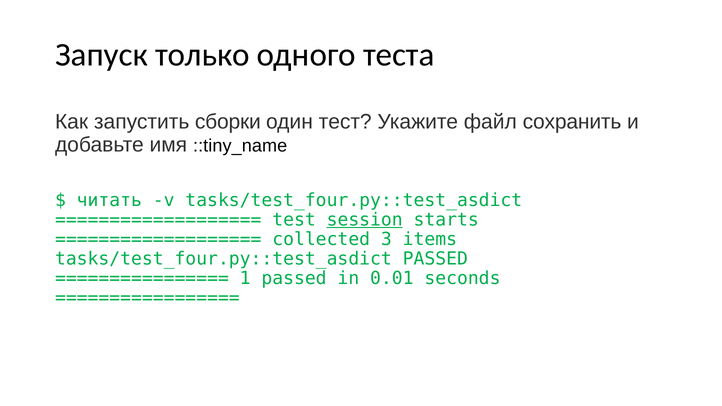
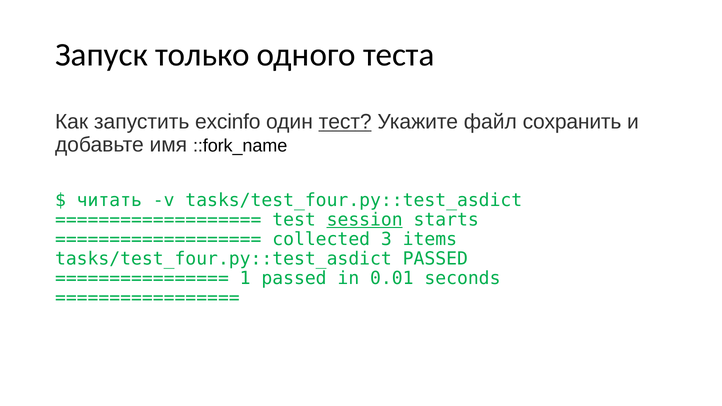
сборки: сборки -> excinfo
тест underline: none -> present
::tiny_name: ::tiny_name -> ::fork_name
